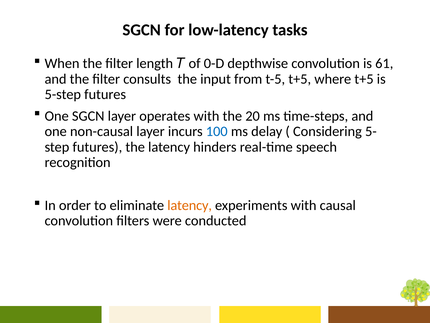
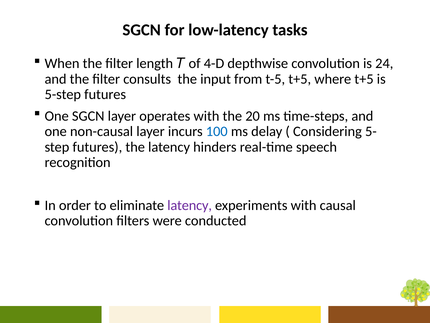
0-D: 0-D -> 4-D
61: 61 -> 24
latency at (190, 205) colour: orange -> purple
